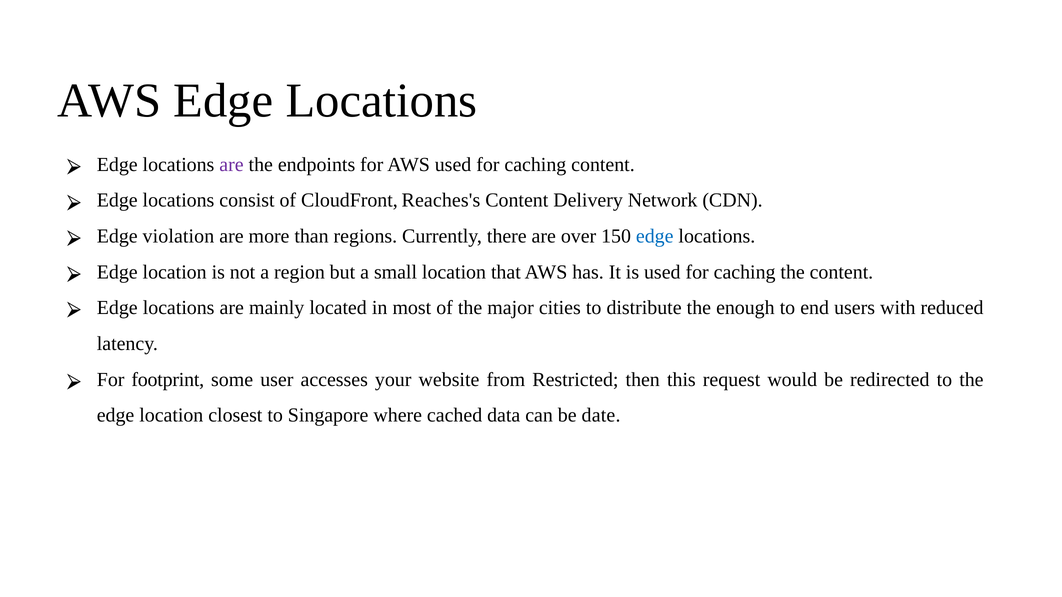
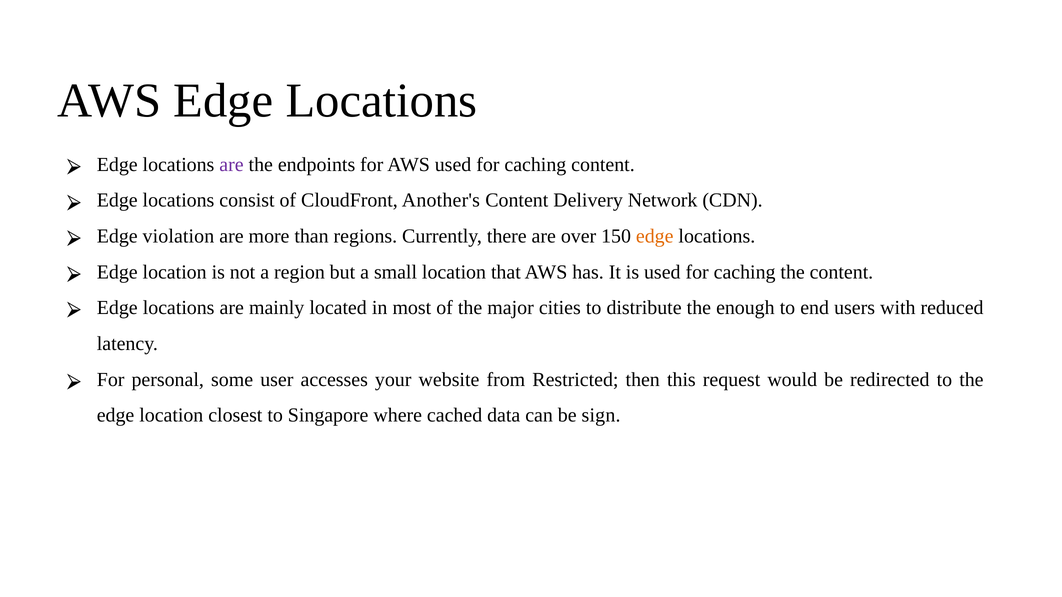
Reaches's: Reaches's -> Another's
edge at (655, 236) colour: blue -> orange
footprint: footprint -> personal
date: date -> sign
